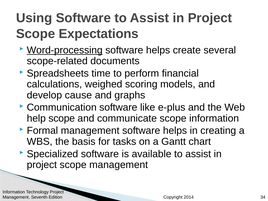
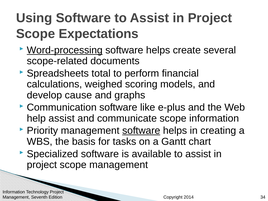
time: time -> total
help scope: scope -> assist
Formal: Formal -> Priority
software at (141, 131) underline: none -> present
